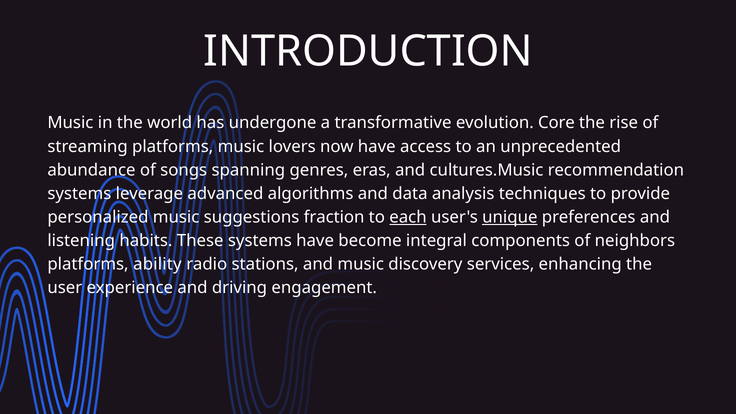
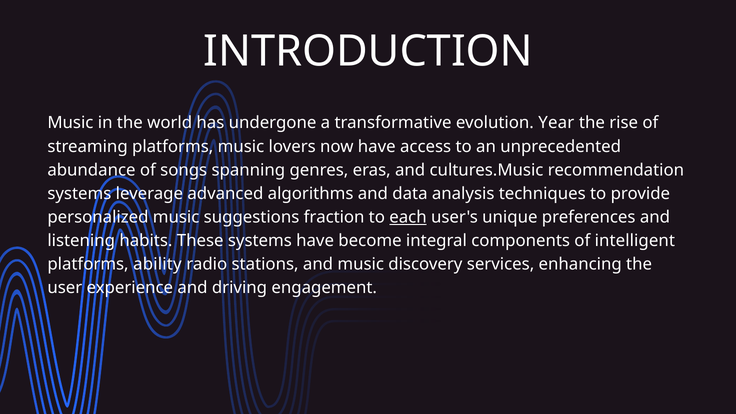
Core: Core -> Year
unique underline: present -> none
neighbors: neighbors -> intelligent
